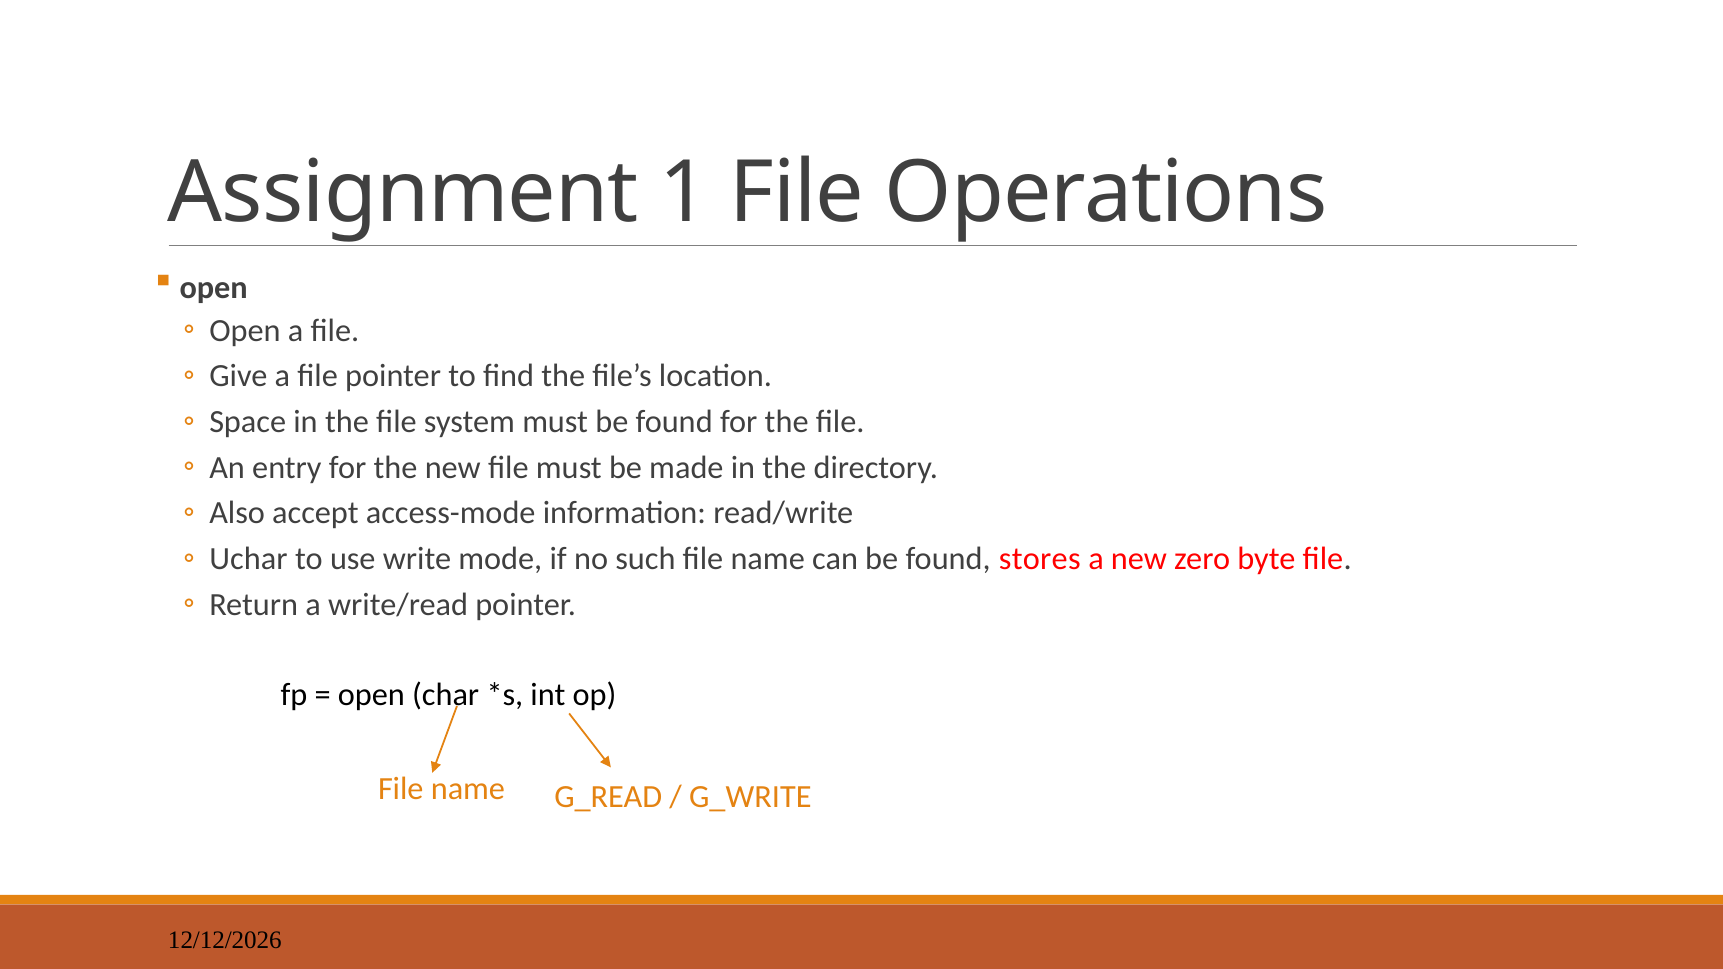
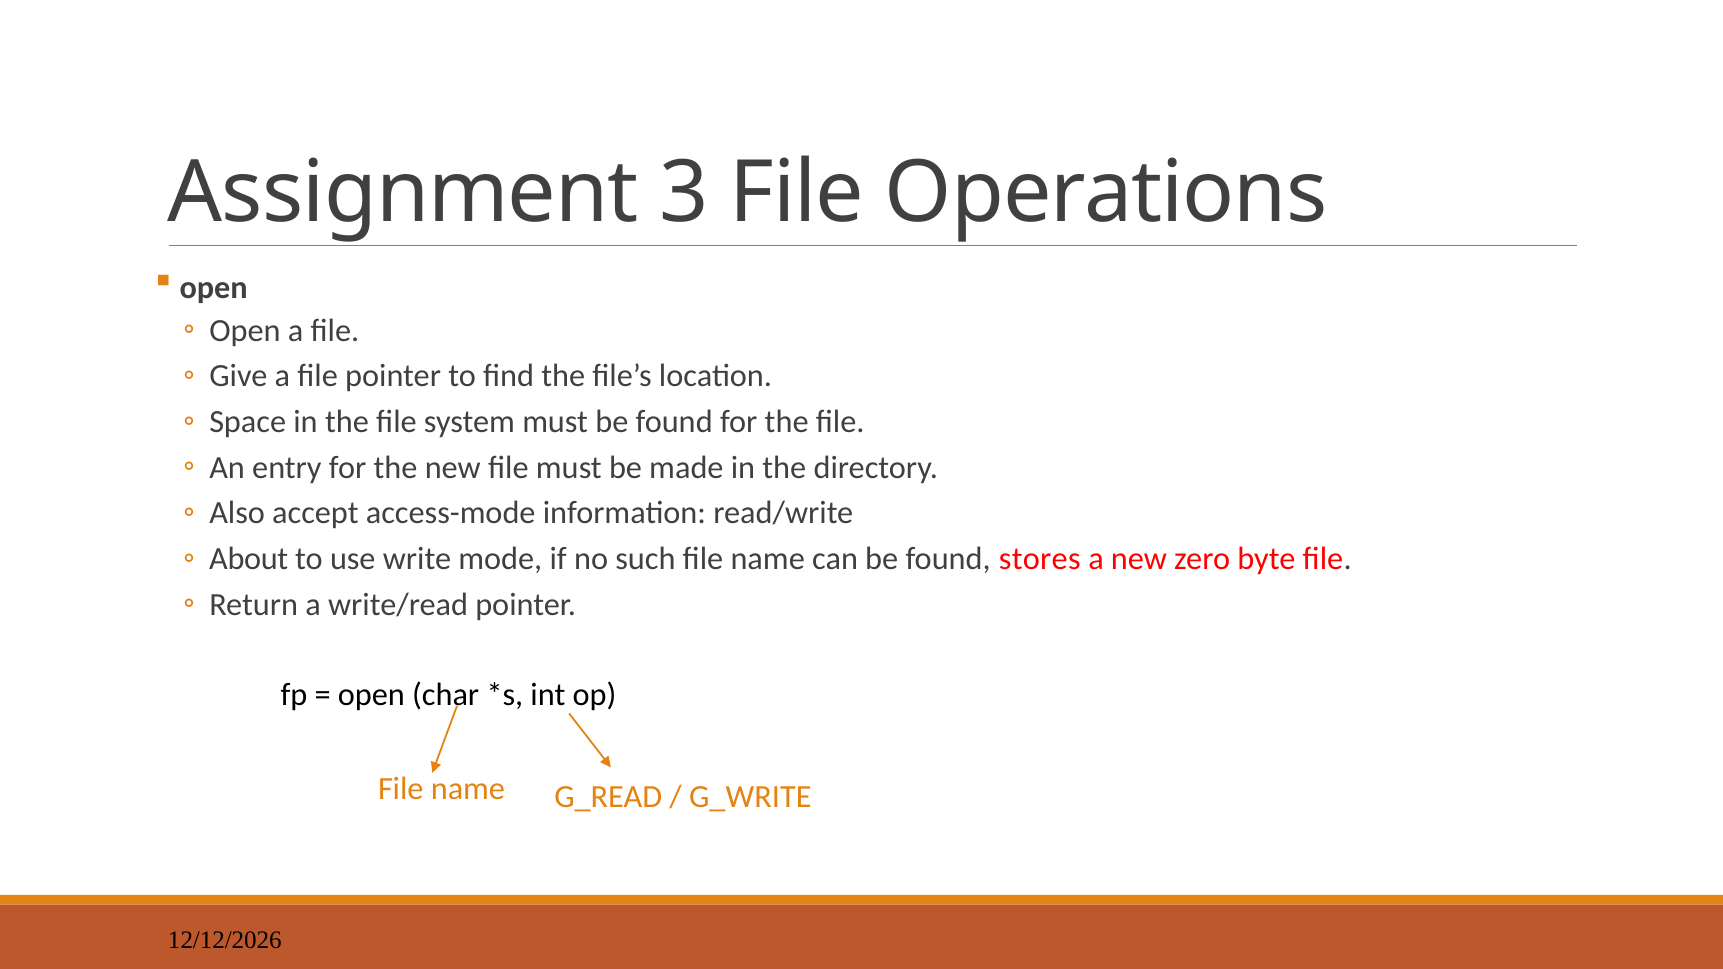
1: 1 -> 3
Uchar: Uchar -> About
